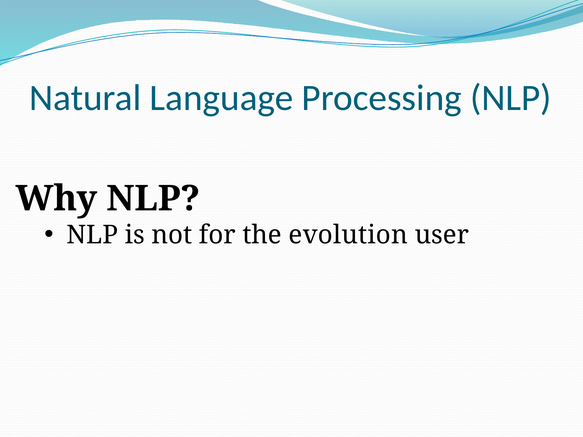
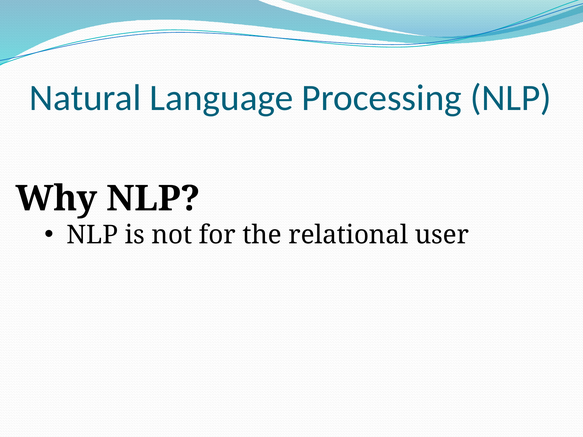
evolution: evolution -> relational
